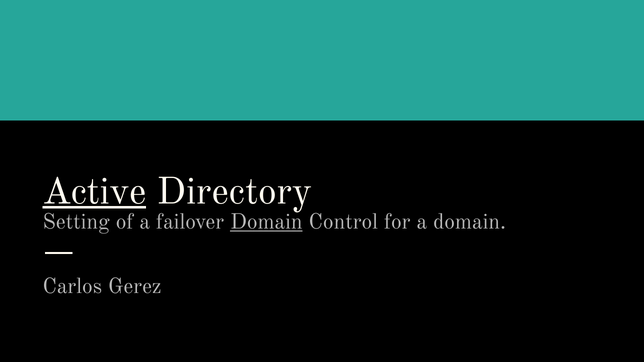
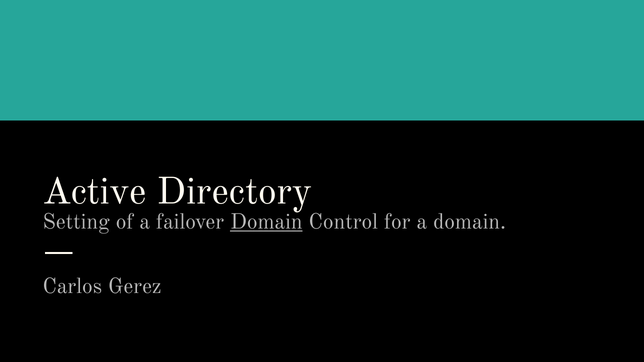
Active underline: present -> none
